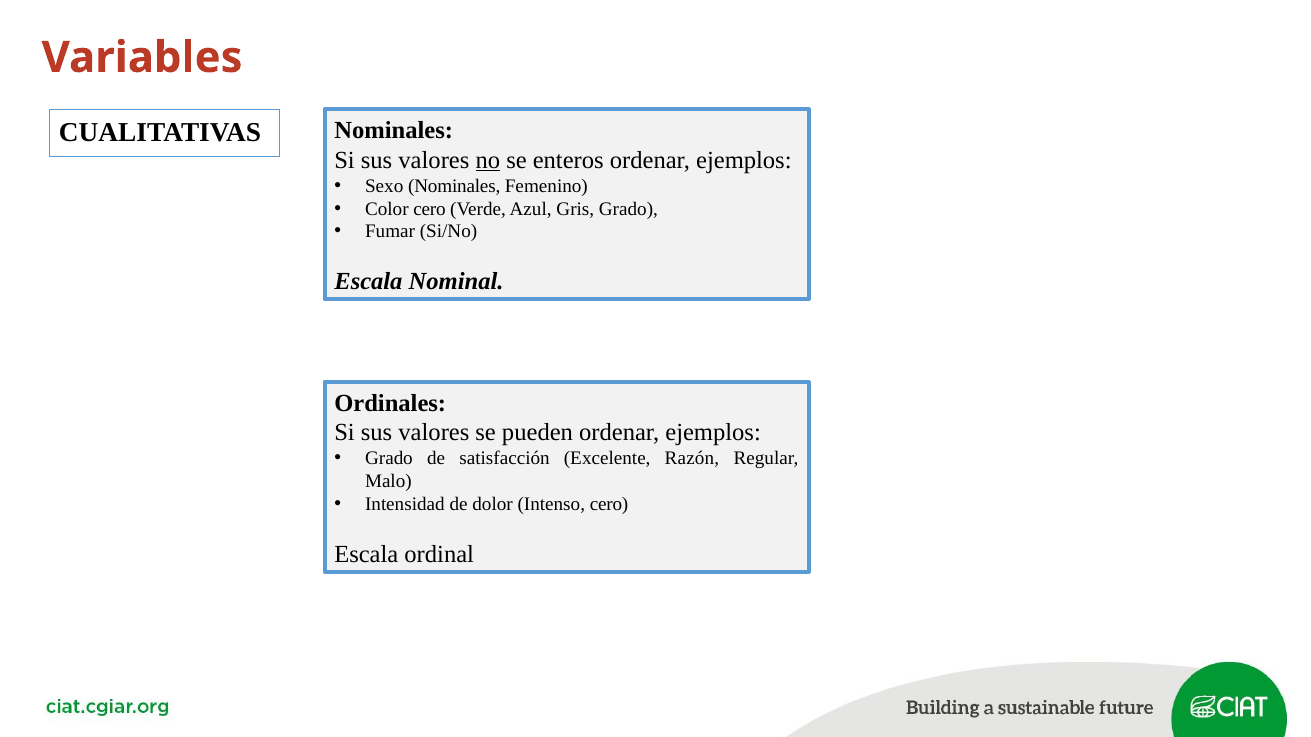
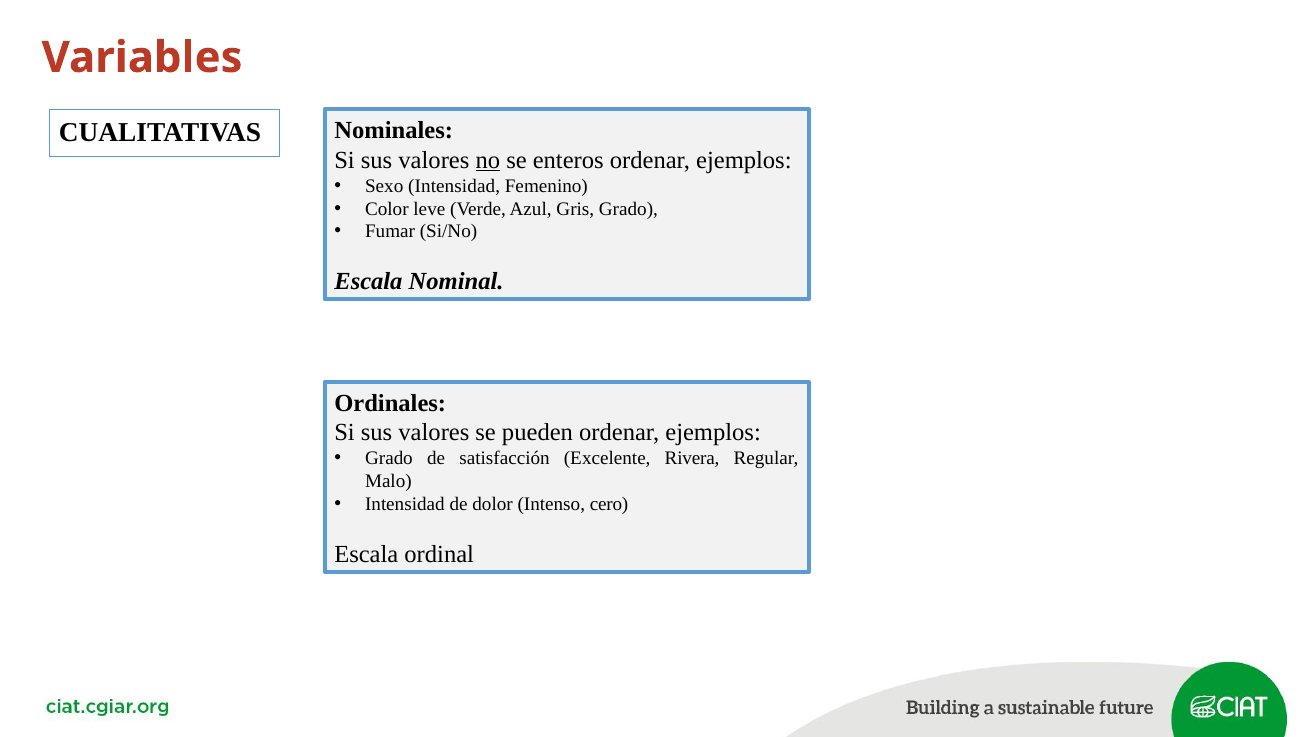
Sexo Nominales: Nominales -> Intensidad
Color cero: cero -> leve
Razón: Razón -> Rivera
